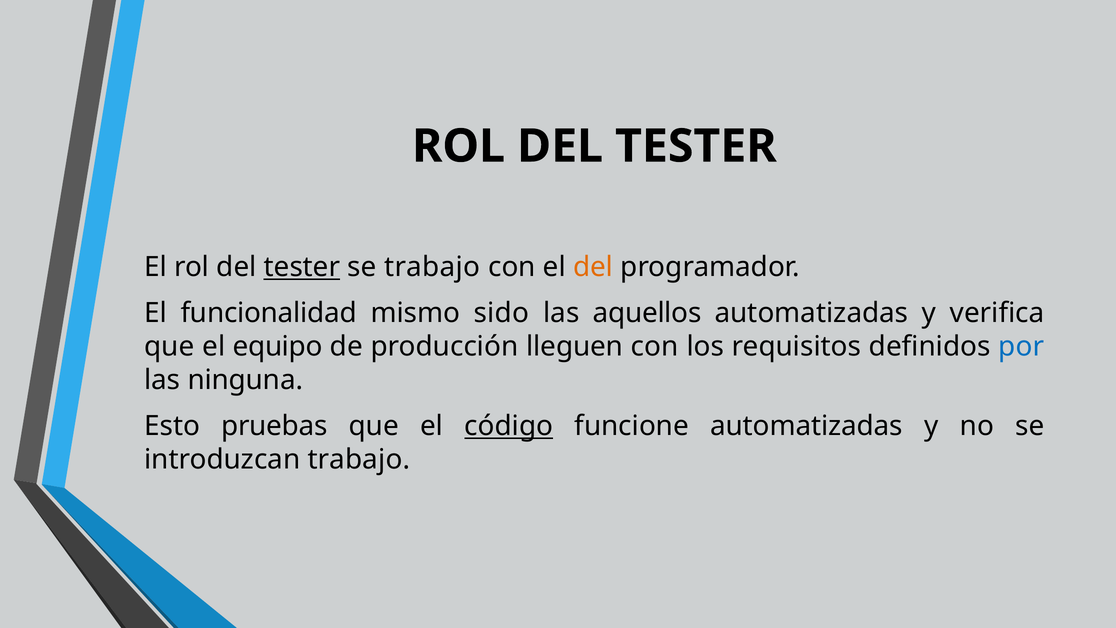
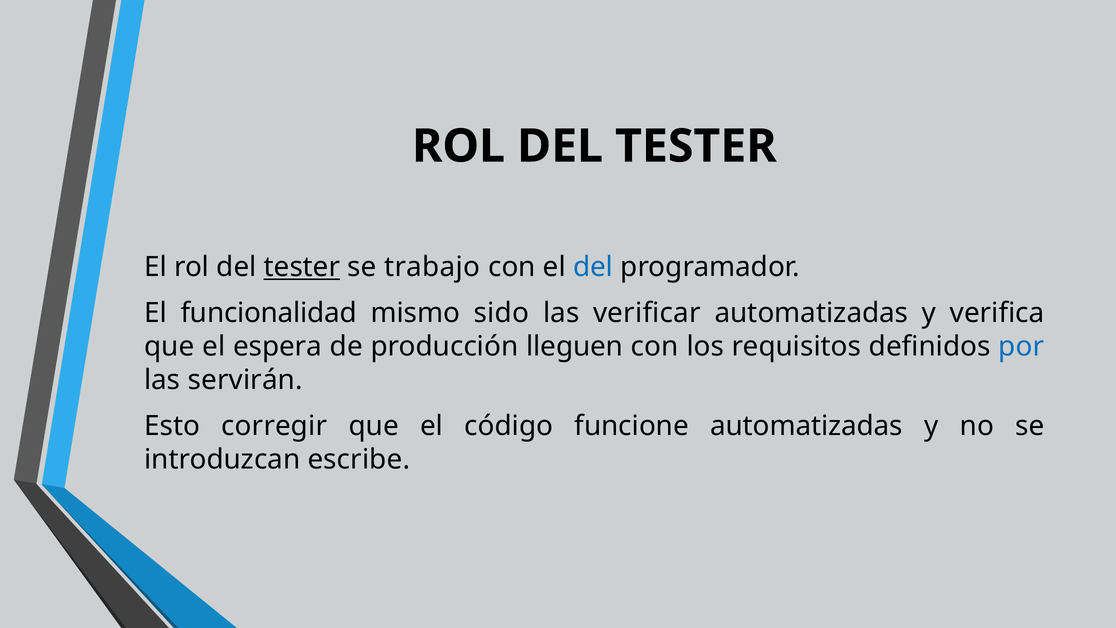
del at (593, 267) colour: orange -> blue
aquellos: aquellos -> verificar
equipo: equipo -> espera
ninguna: ninguna -> servirán
pruebas: pruebas -> corregir
código underline: present -> none
introduzcan trabajo: trabajo -> escribe
